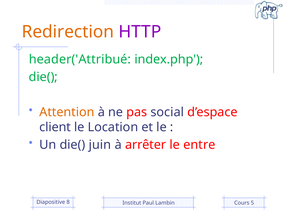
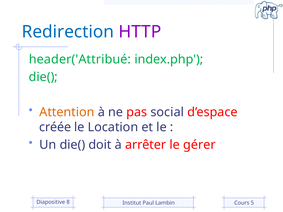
Redirection colour: orange -> blue
client: client -> créée
juin: juin -> doit
entre: entre -> gérer
